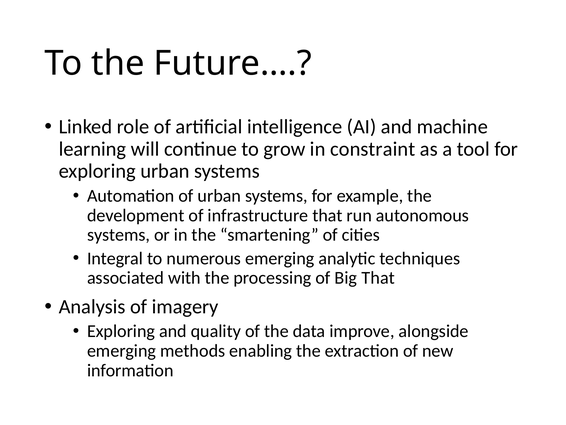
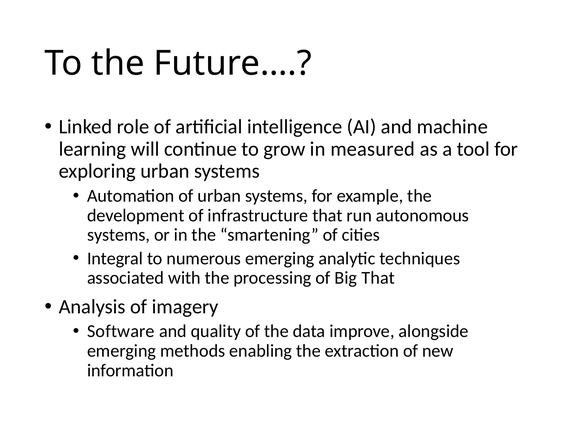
constraint: constraint -> measured
Exploring at (121, 331): Exploring -> Software
